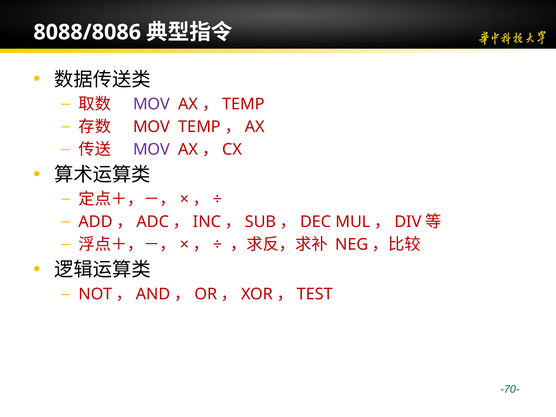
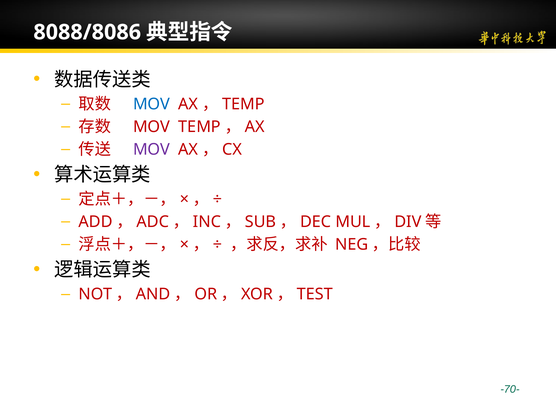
MOV at (151, 104) colour: purple -> blue
